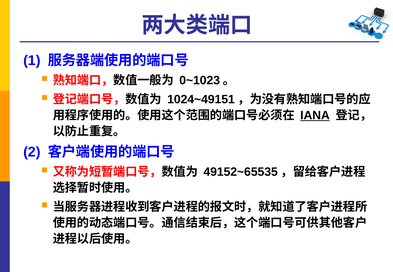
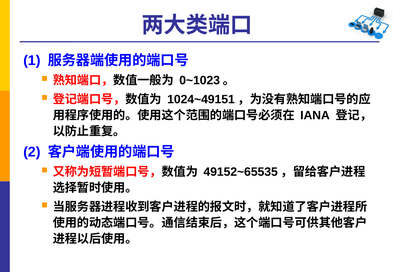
IANA underline: present -> none
